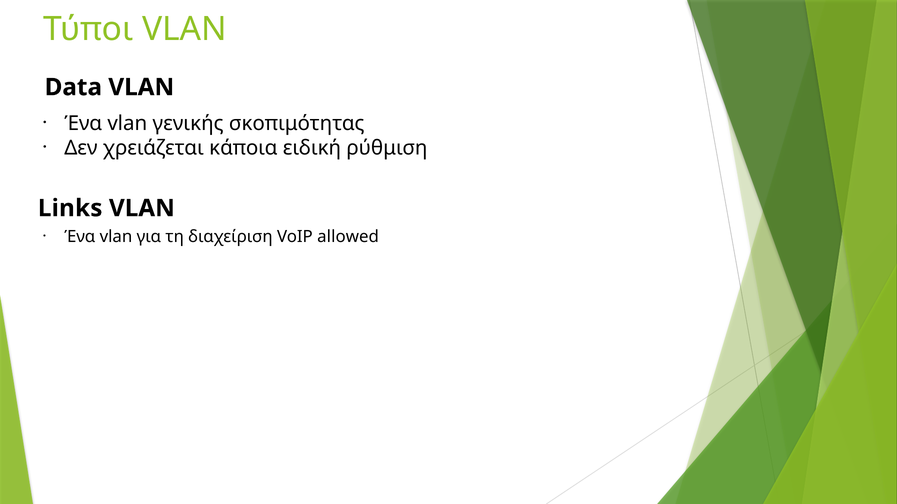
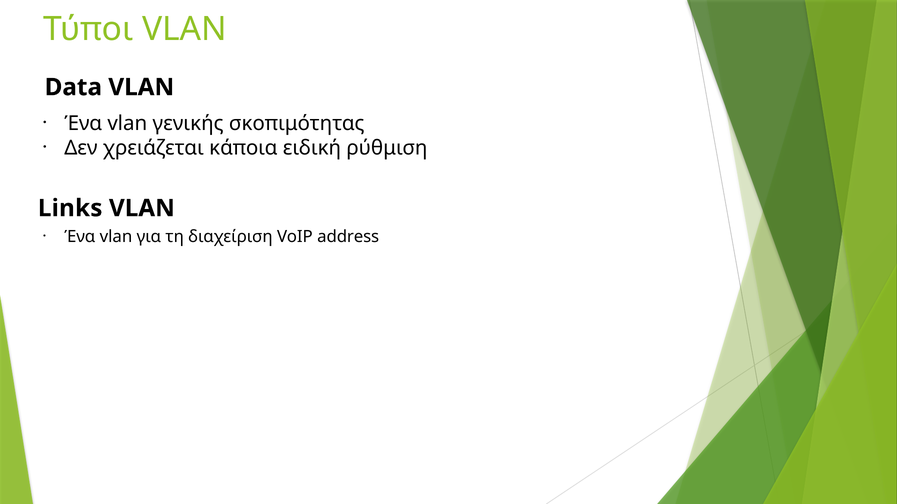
allowed: allowed -> address
